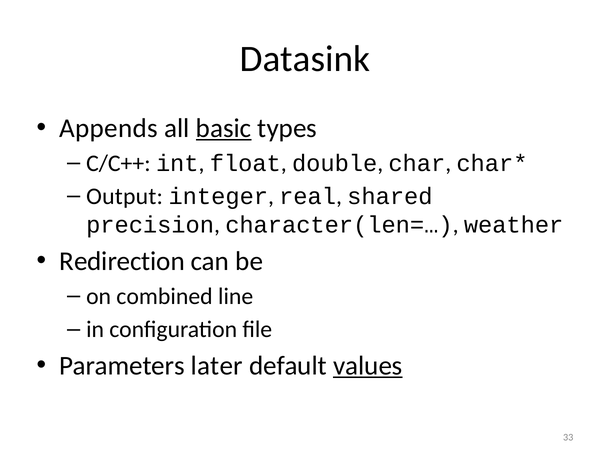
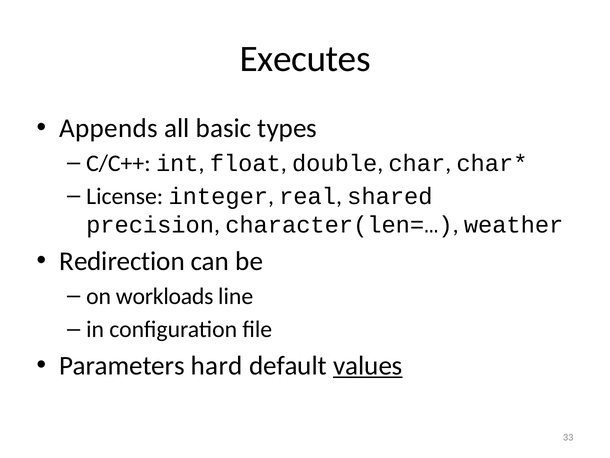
Datasink: Datasink -> Executes
basic underline: present -> none
Output: Output -> License
combined: combined -> workloads
later: later -> hard
